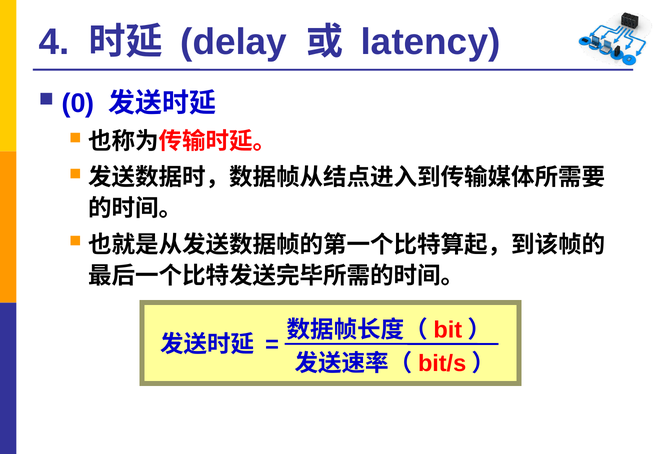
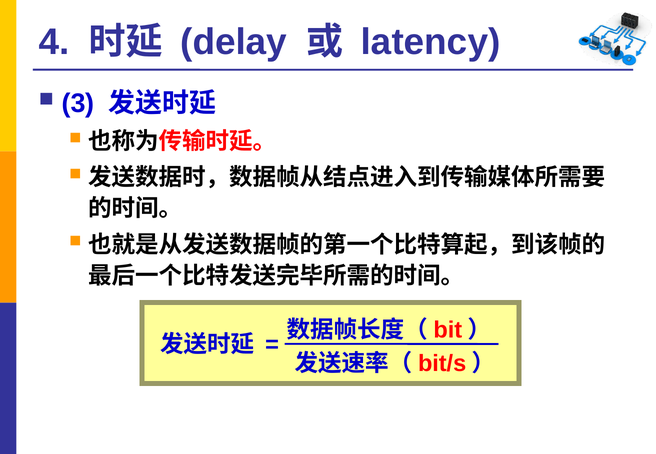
0: 0 -> 3
